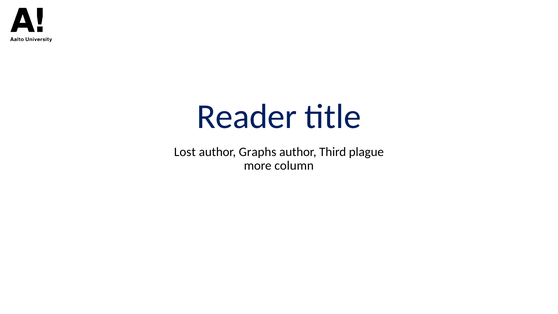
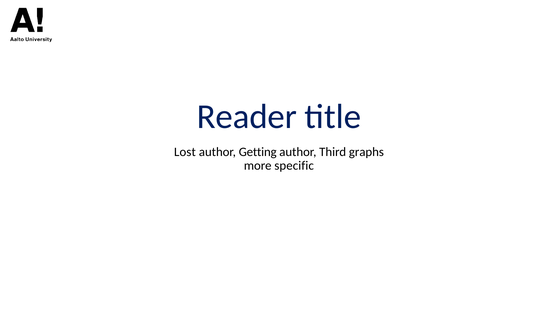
Graphs: Graphs -> Getting
plague: plague -> graphs
column: column -> specific
